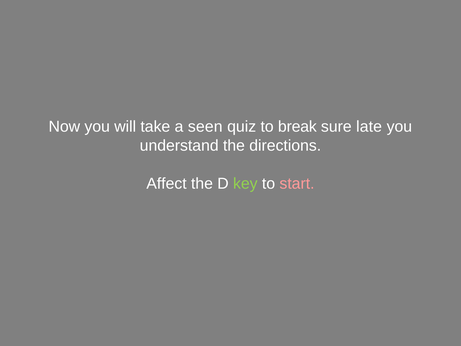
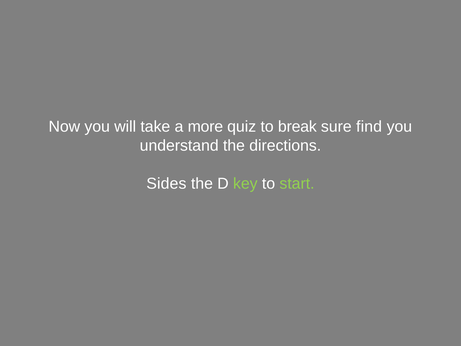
seen: seen -> more
late: late -> find
Affect: Affect -> Sides
start colour: pink -> light green
